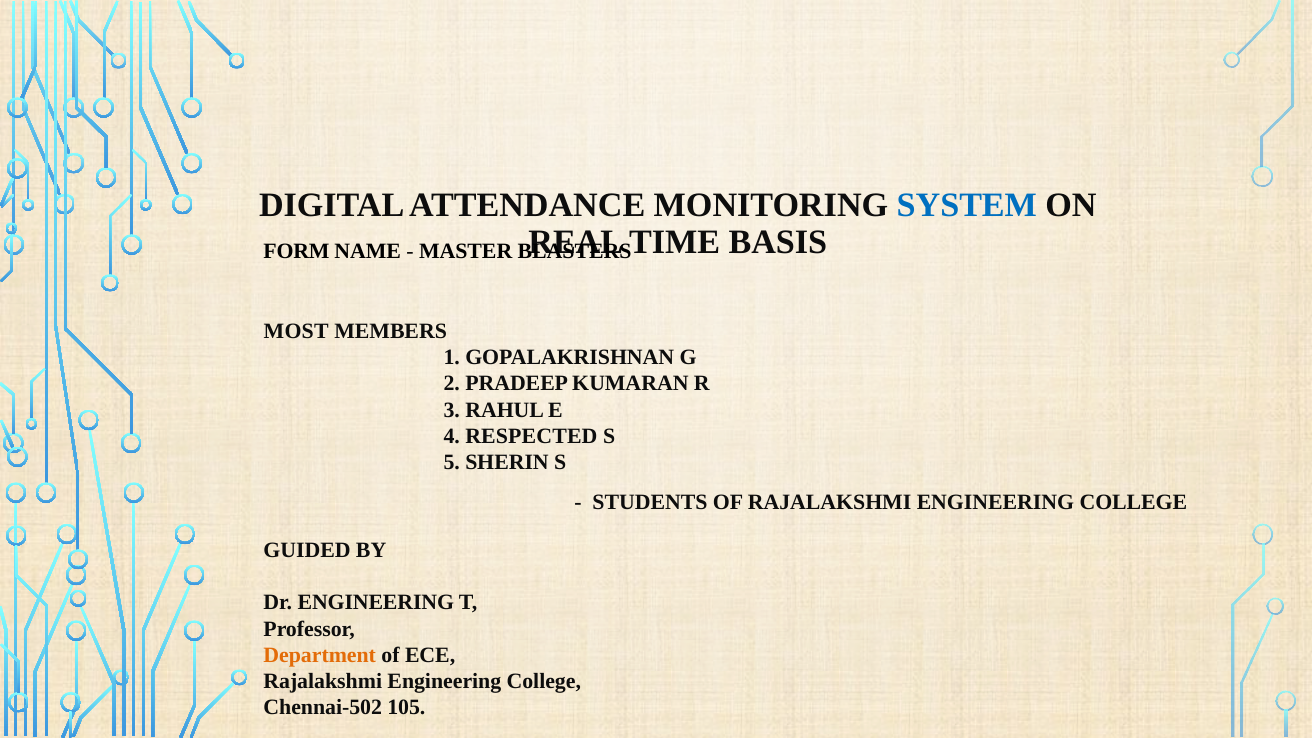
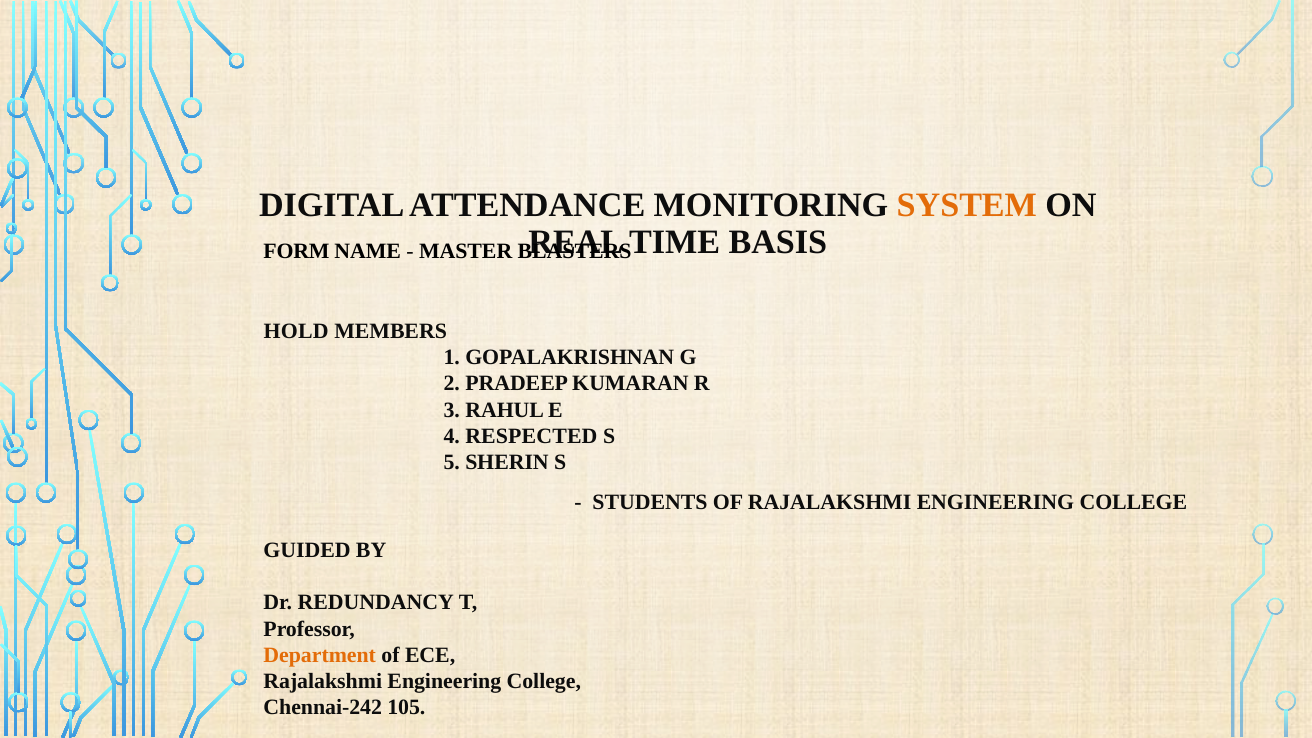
SYSTEM colour: blue -> orange
MOST: MOST -> HOLD
Dr ENGINEERING: ENGINEERING -> REDUNDANCY
Chennai-502: Chennai-502 -> Chennai-242
